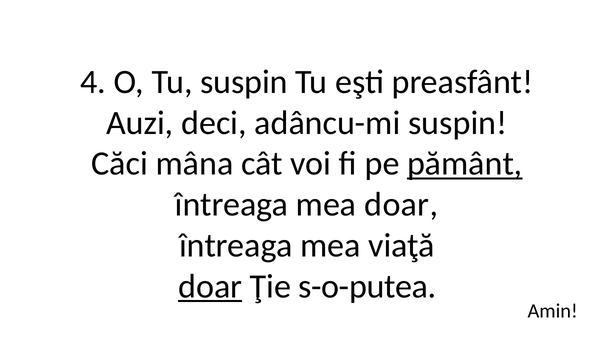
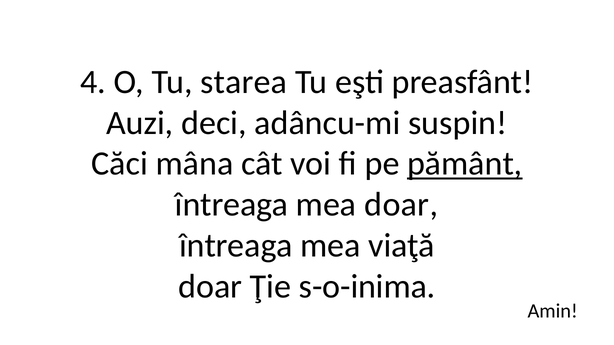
Tu suspin: suspin -> starea
doar at (210, 287) underline: present -> none
s-o-putea: s-o-putea -> s-o-inima
